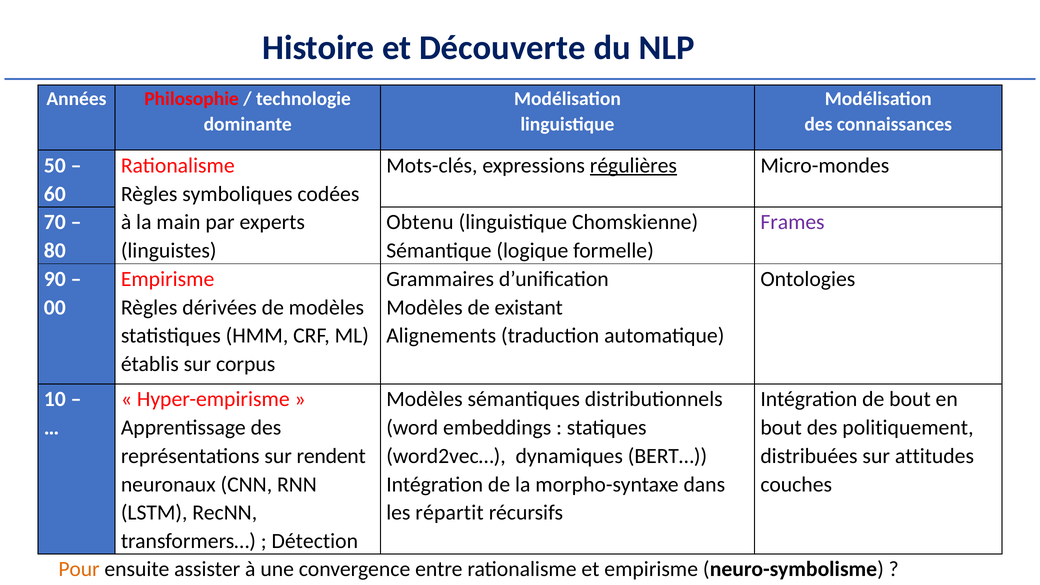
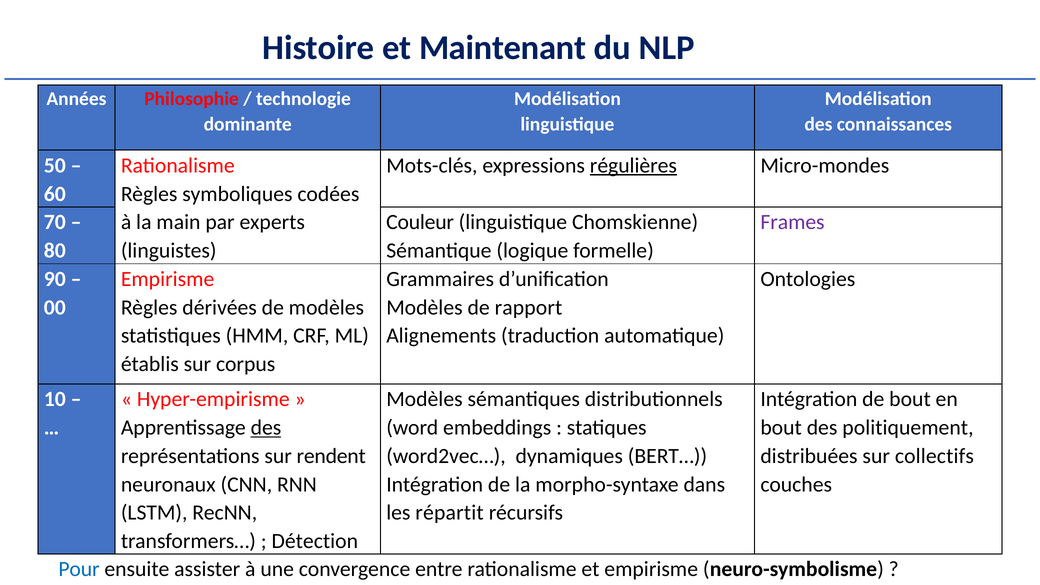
Découverte: Découverte -> Maintenant
Obtenu: Obtenu -> Couleur
existant: existant -> rapport
des at (266, 428) underline: none -> present
attitudes: attitudes -> collectifs
Pour colour: orange -> blue
